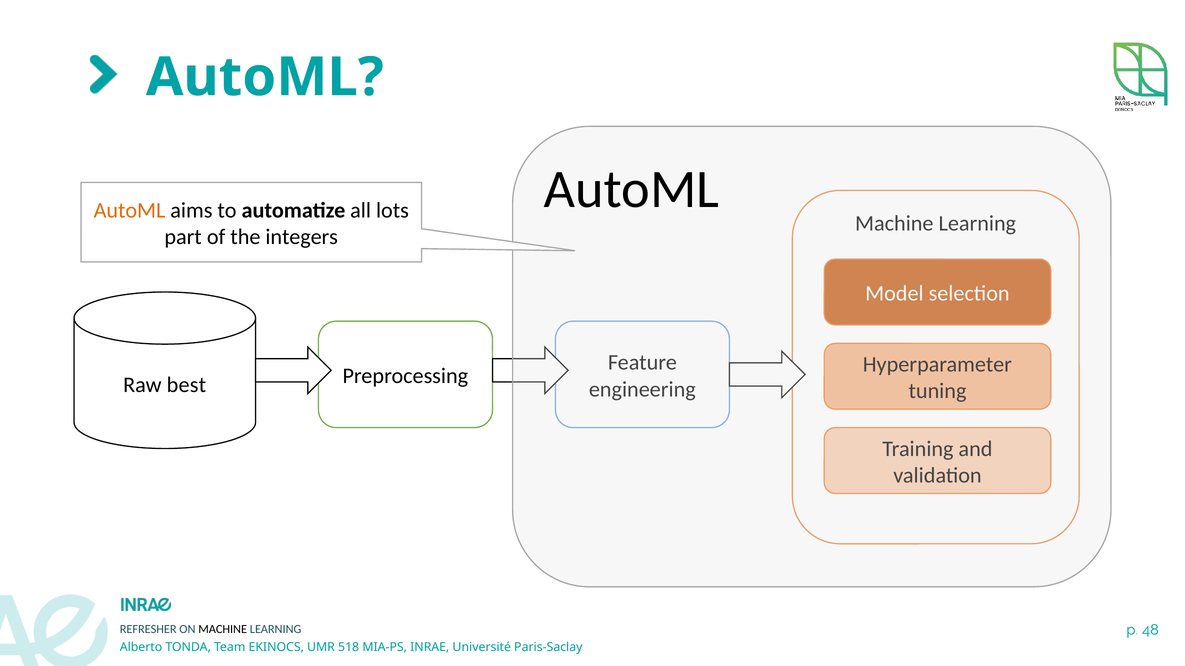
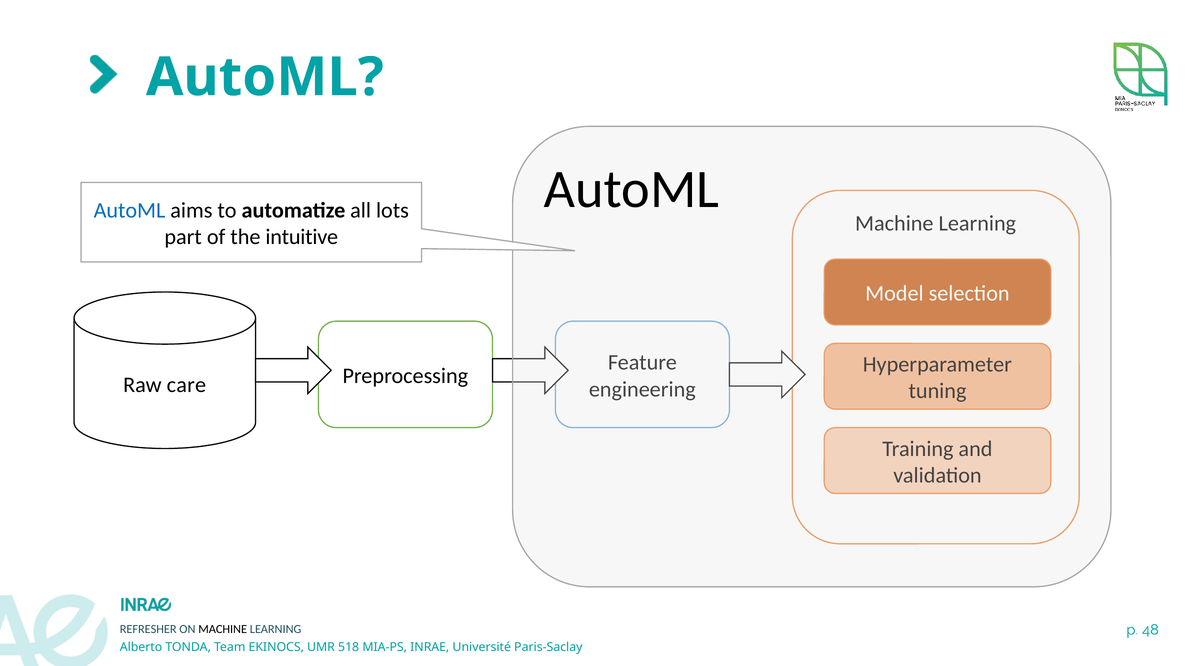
AutoML at (129, 211) colour: orange -> blue
integers: integers -> intuitive
best: best -> care
